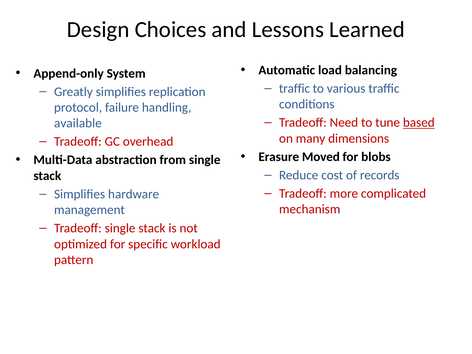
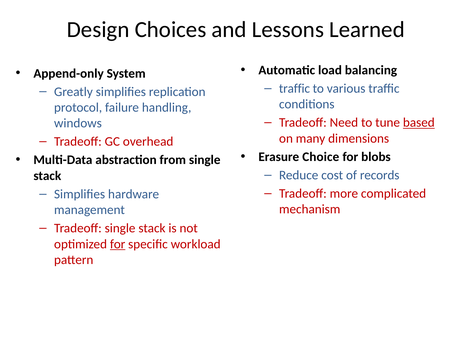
available: available -> windows
Moved: Moved -> Choice
for at (118, 244) underline: none -> present
